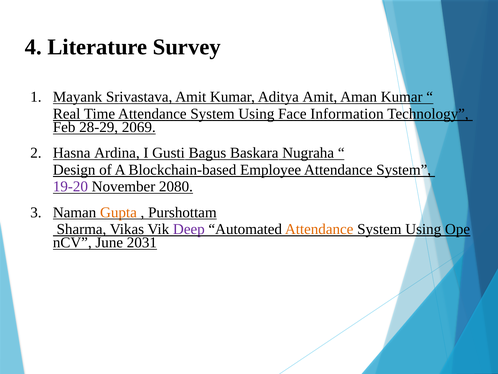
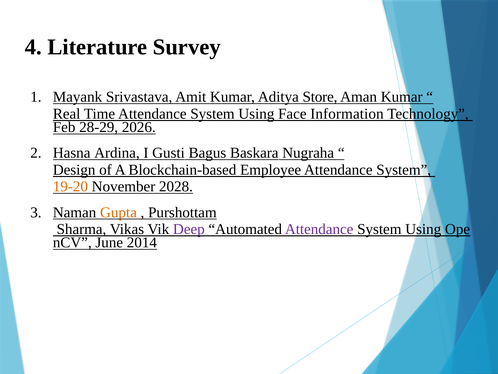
Aditya Amit: Amit -> Store
2069: 2069 -> 2026
19-20 colour: purple -> orange
2080: 2080 -> 2028
Attendance at (319, 229) colour: orange -> purple
2031: 2031 -> 2014
